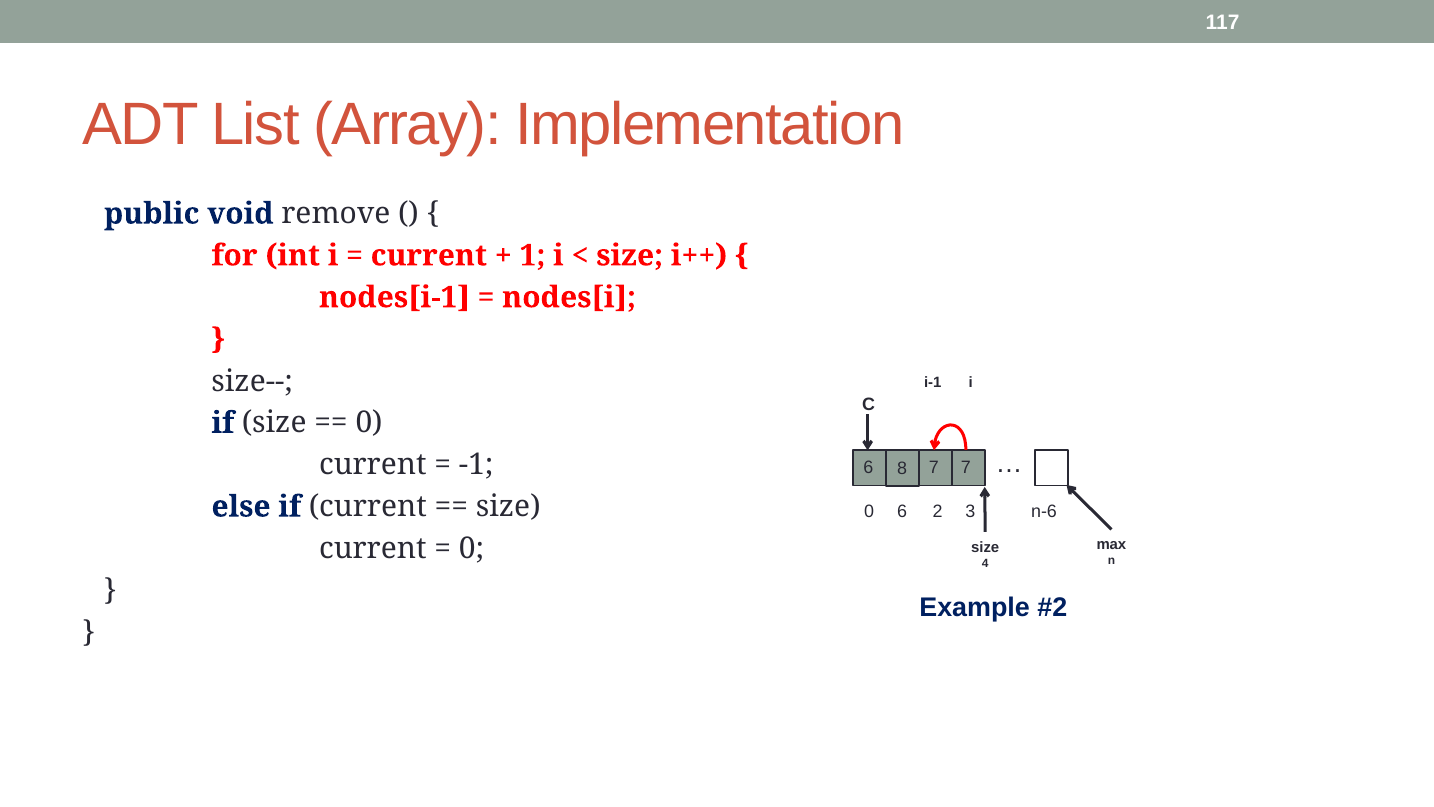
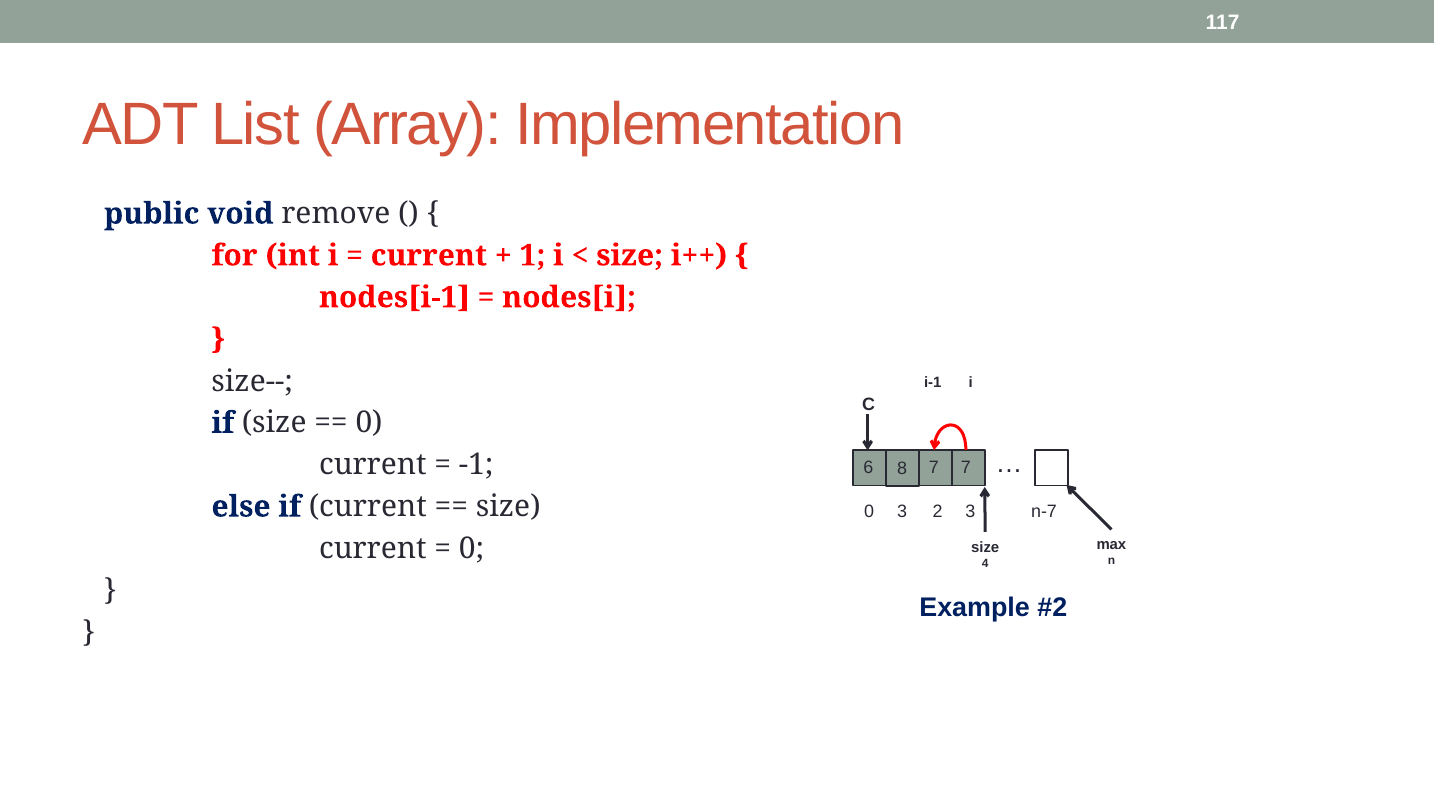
0 6: 6 -> 3
n-6: n-6 -> n-7
